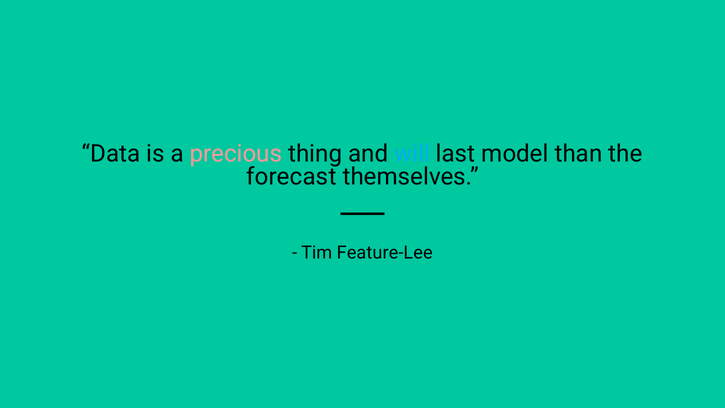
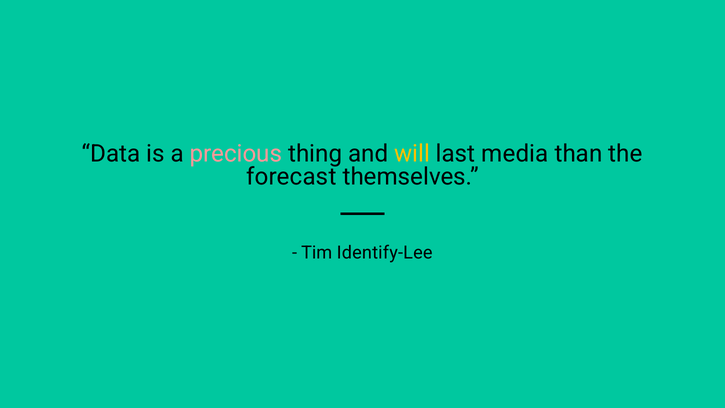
will colour: light blue -> yellow
model: model -> media
Feature-Lee: Feature-Lee -> Identify-Lee
